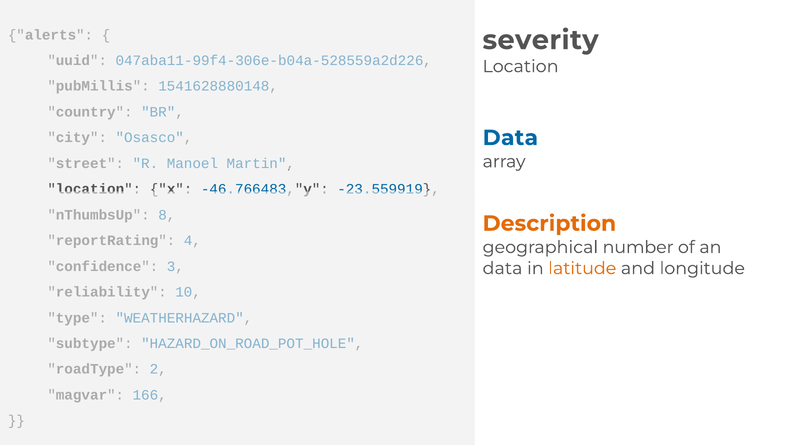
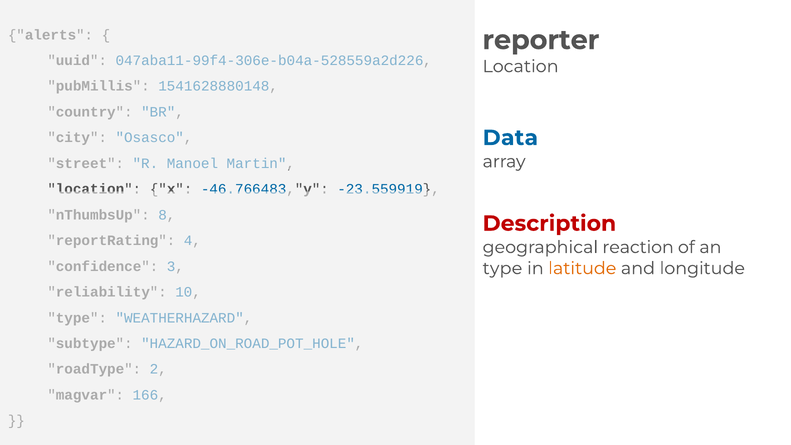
severity: severity -> reporter
Description colour: orange -> red
number: number -> reaction
data at (503, 268): data -> type
